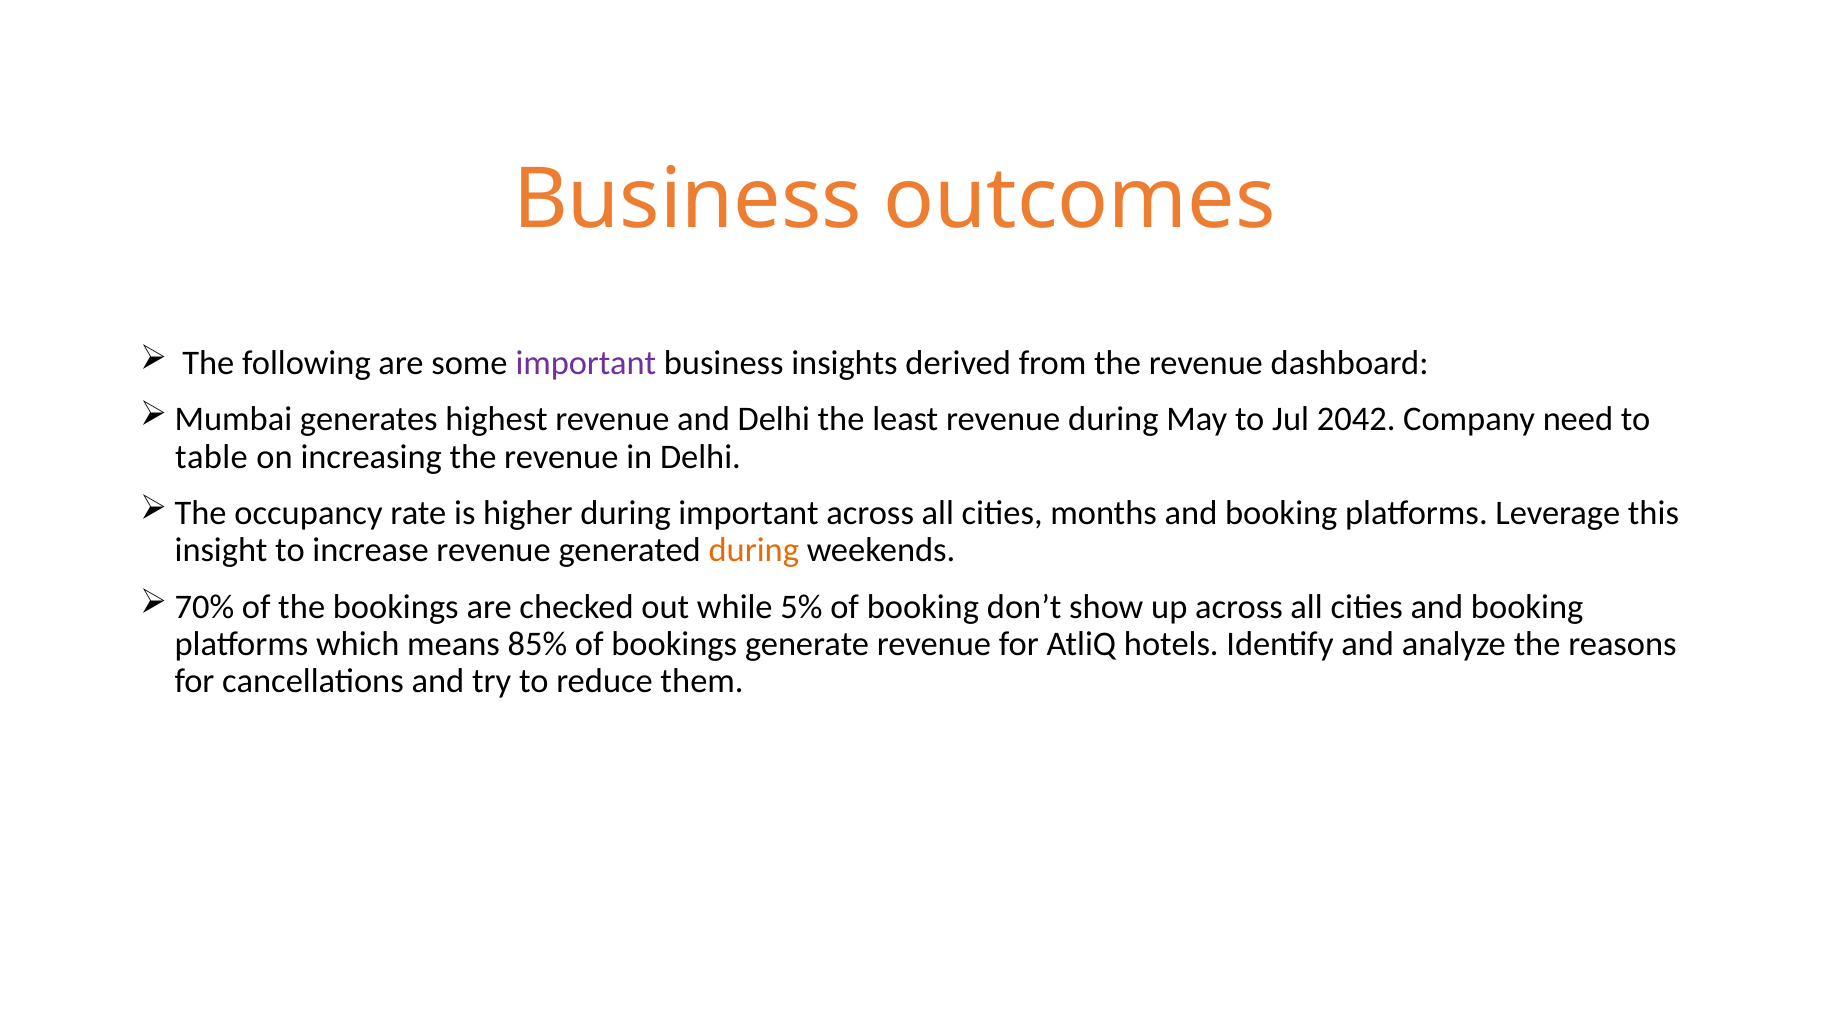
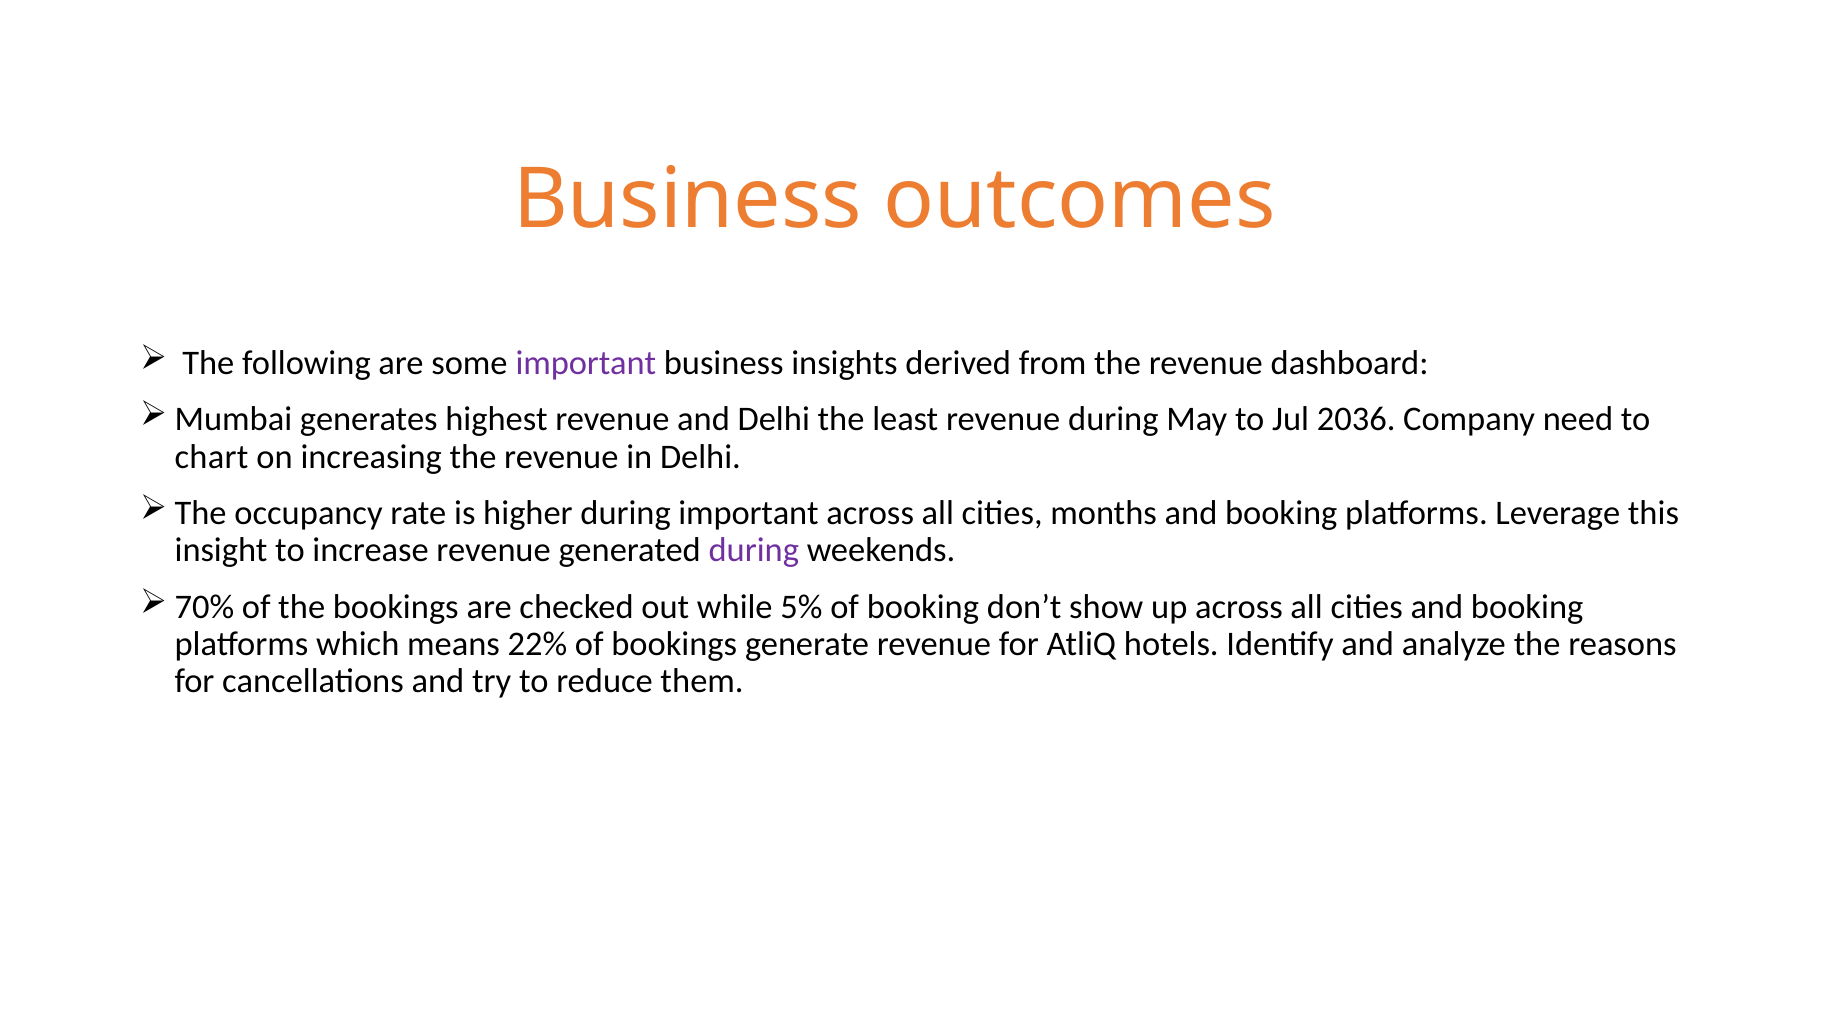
2042: 2042 -> 2036
table: table -> chart
during at (754, 551) colour: orange -> purple
85%: 85% -> 22%
